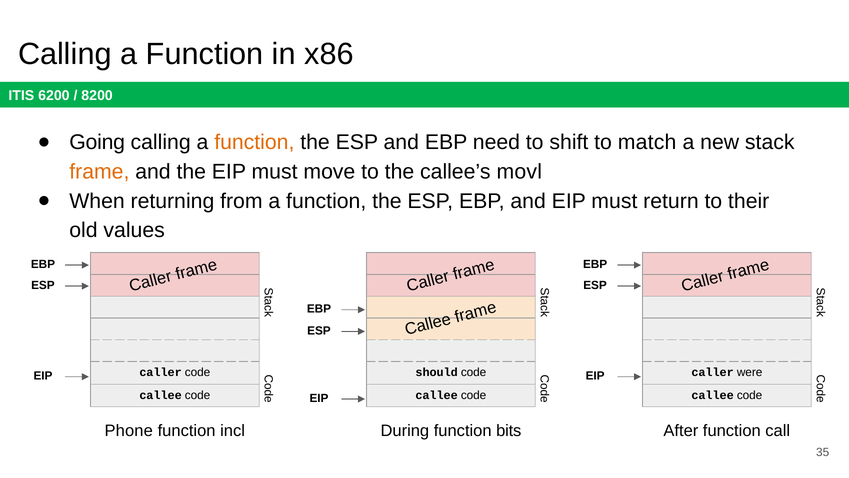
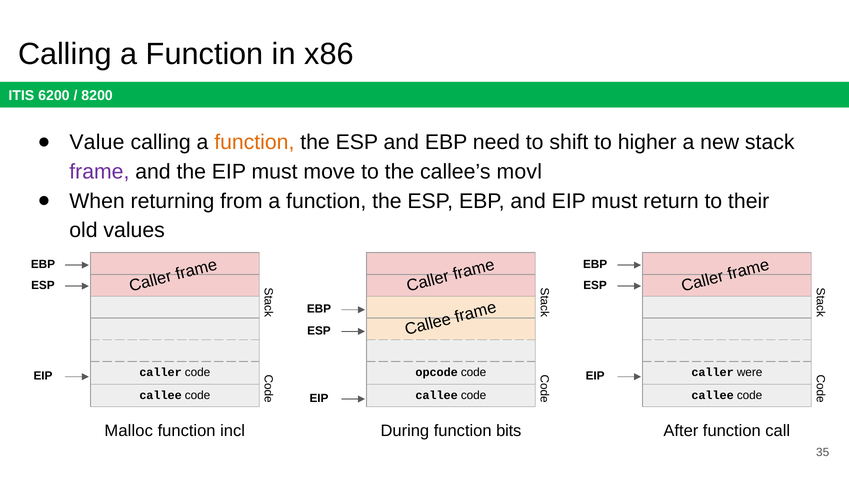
Going: Going -> Value
match: match -> higher
frame colour: orange -> purple
should: should -> opcode
Phone: Phone -> Malloc
